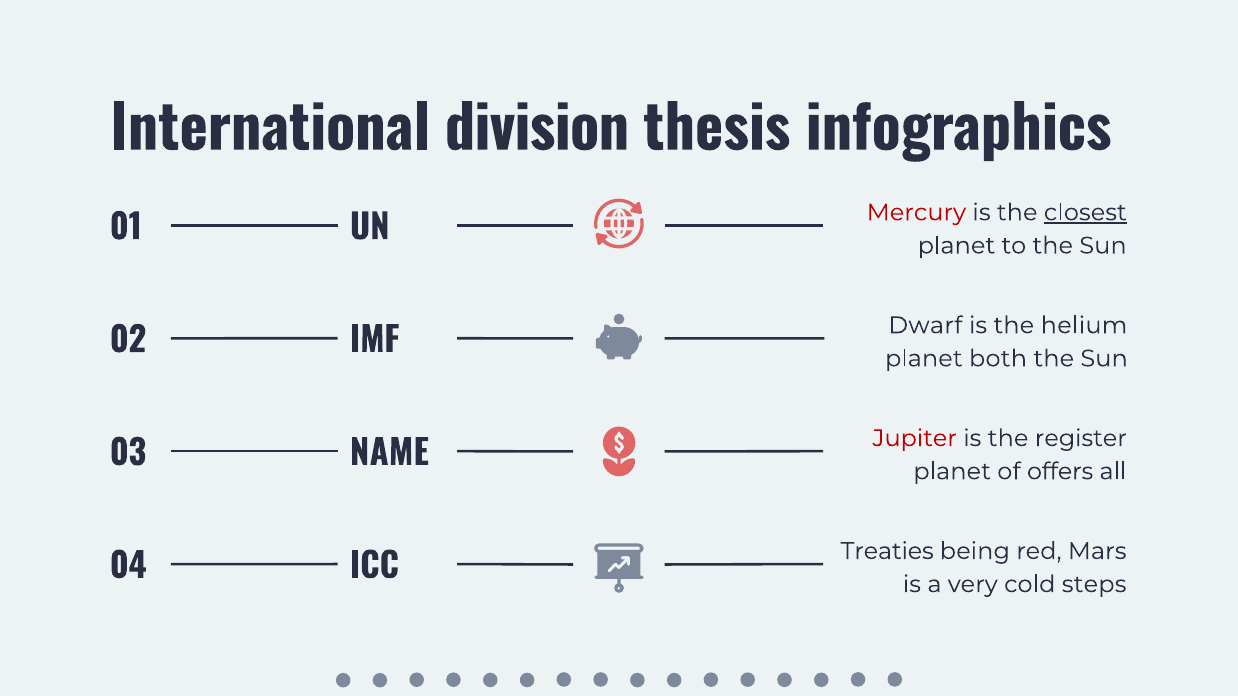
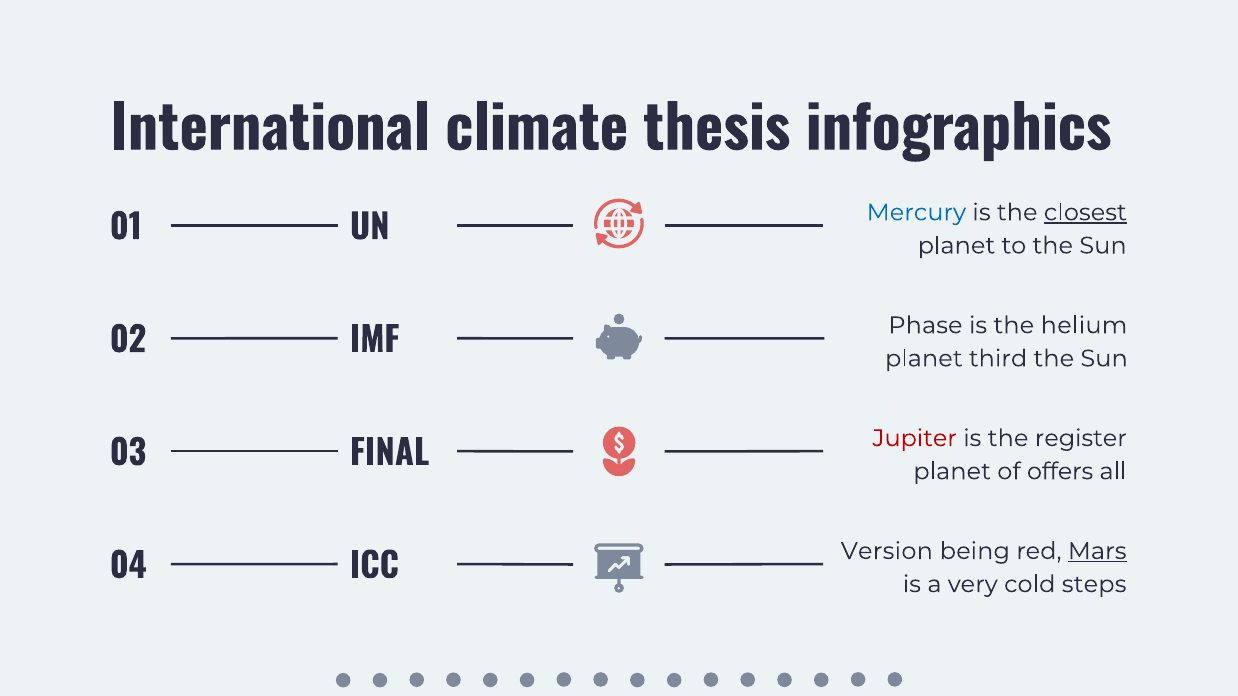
division: division -> climate
Mercury colour: red -> blue
Dwarf: Dwarf -> Phase
both: both -> third
NAME: NAME -> FINAL
Treaties: Treaties -> Version
Mars underline: none -> present
